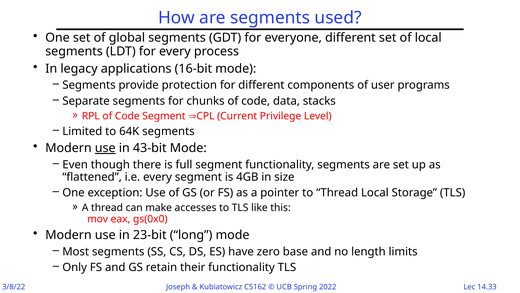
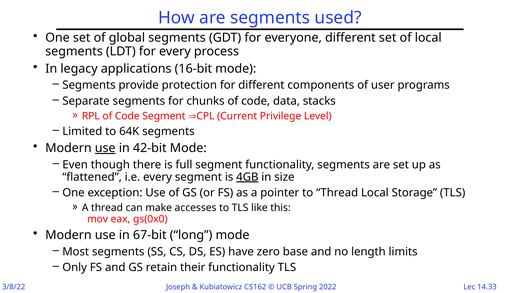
43-bit: 43-bit -> 42-bit
4GB underline: none -> present
23-bit: 23-bit -> 67-bit
